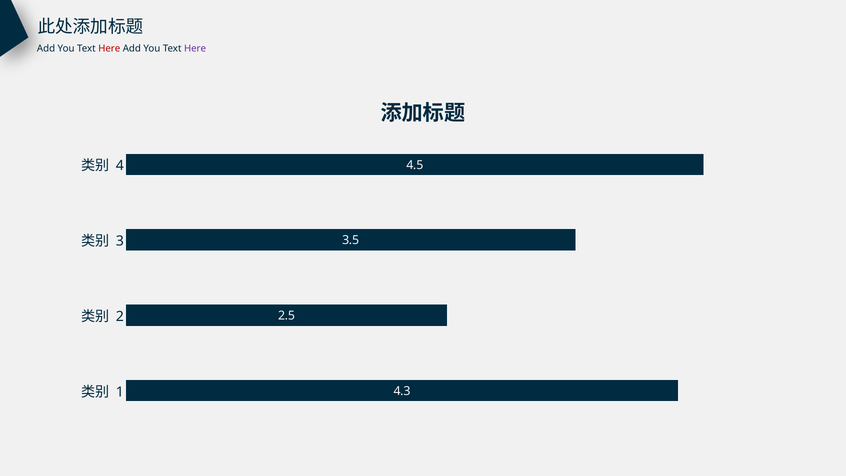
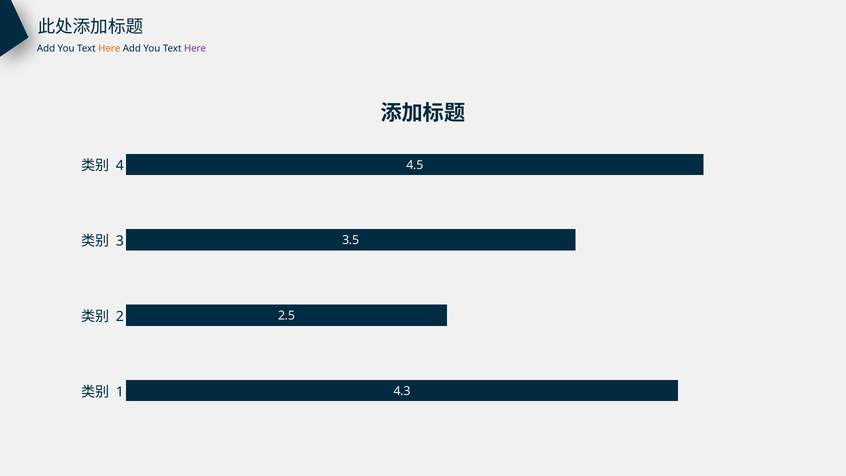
Here at (109, 48) colour: red -> orange
